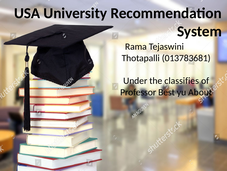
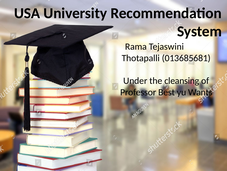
013783681: 013783681 -> 013685681
classifies: classifies -> cleansing
About: About -> Wants
